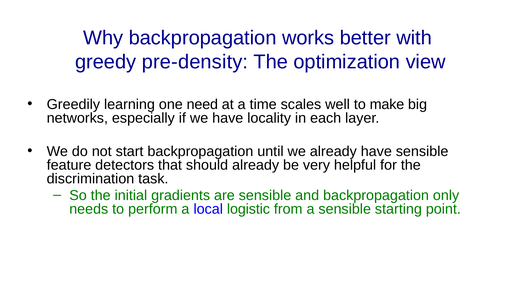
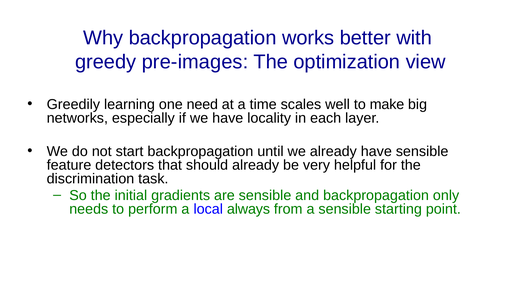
pre-density: pre-density -> pre-images
logistic: logistic -> always
